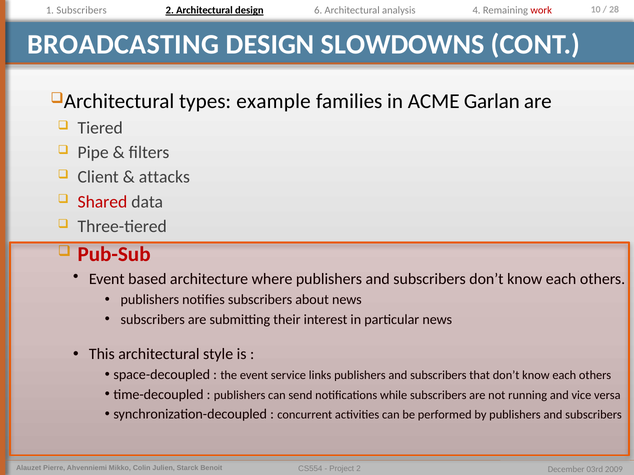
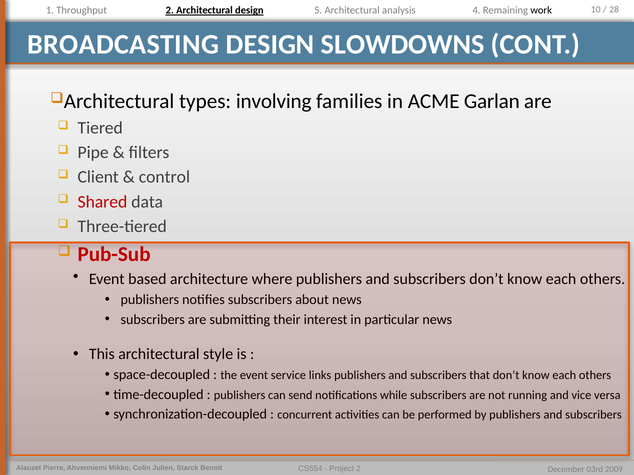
1 Subscribers: Subscribers -> Throughput
6: 6 -> 5
work colour: red -> black
example: example -> involving
attacks: attacks -> control
